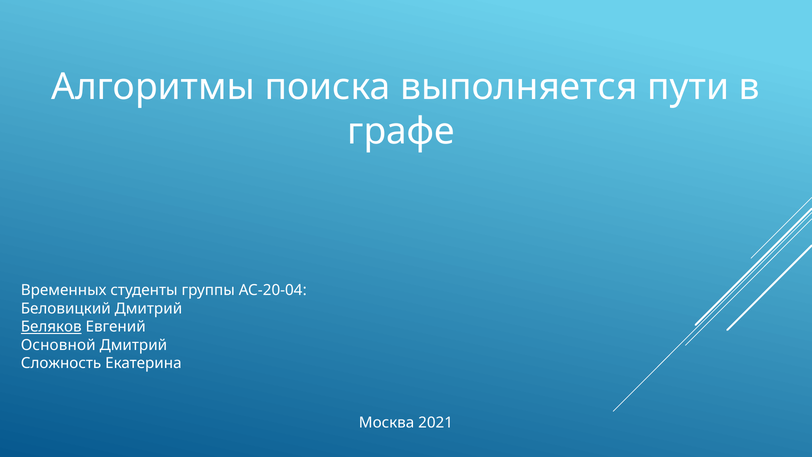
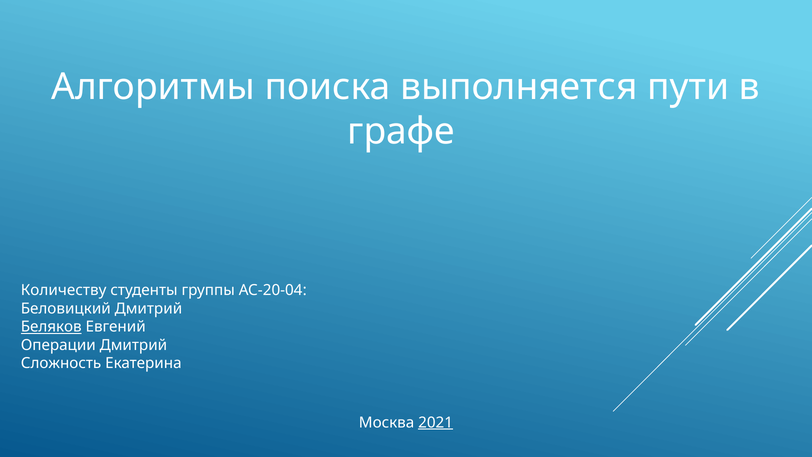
Временных: Временных -> Количеству
Основной: Основной -> Операции
2021 underline: none -> present
